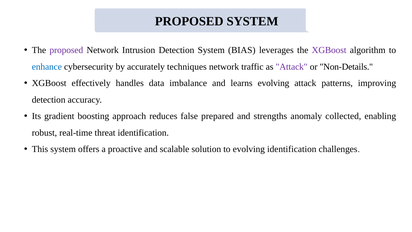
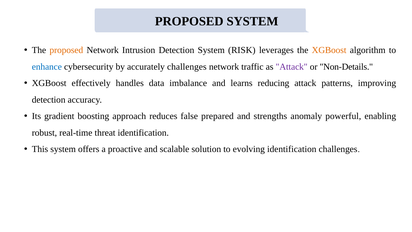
proposed at (66, 50) colour: purple -> orange
BIAS: BIAS -> RISK
XGBoost at (329, 50) colour: purple -> orange
accurately techniques: techniques -> challenges
learns evolving: evolving -> reducing
collected: collected -> powerful
